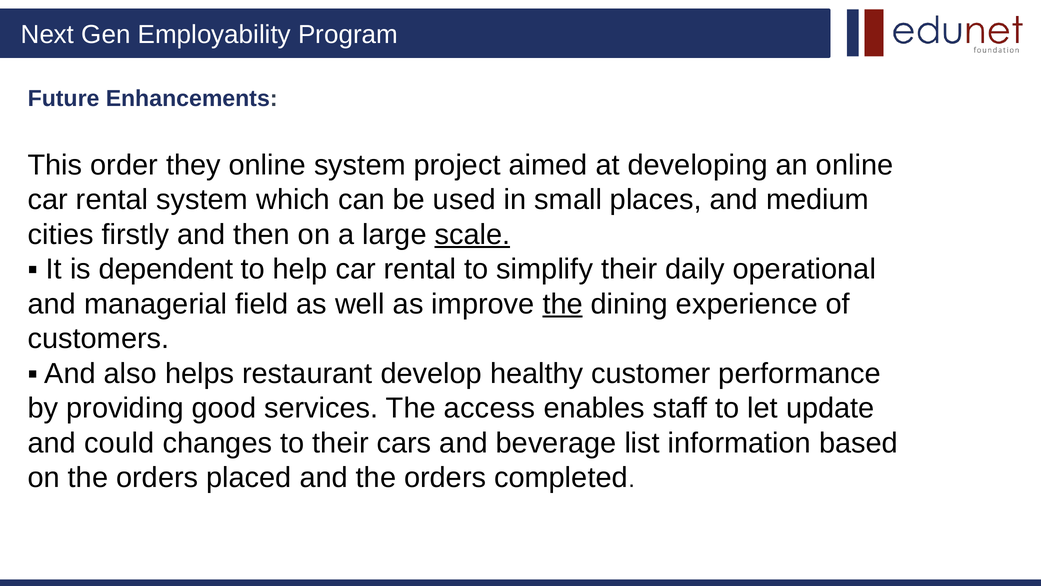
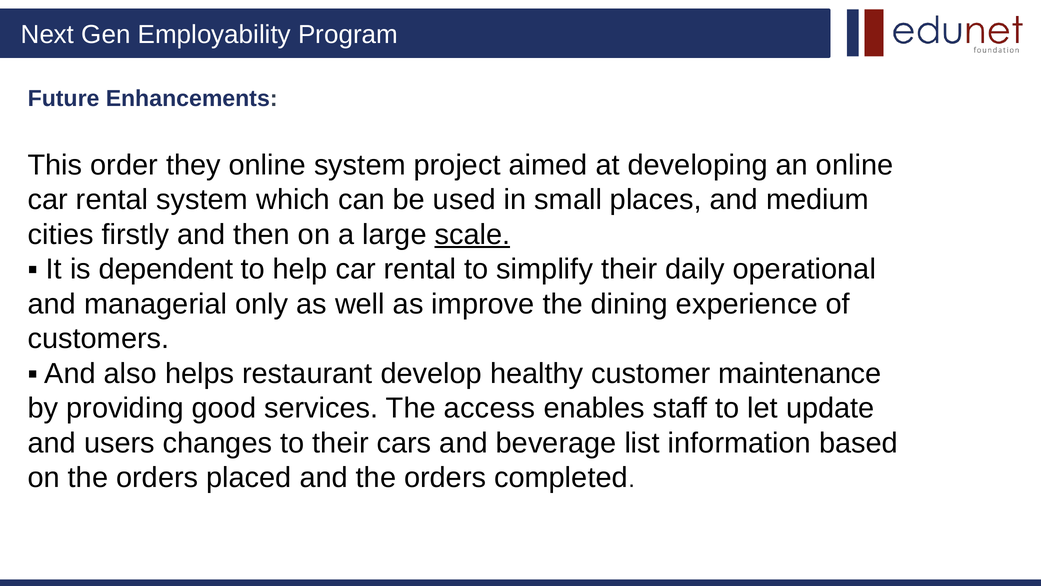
field: field -> only
the at (563, 304) underline: present -> none
performance: performance -> maintenance
could: could -> users
